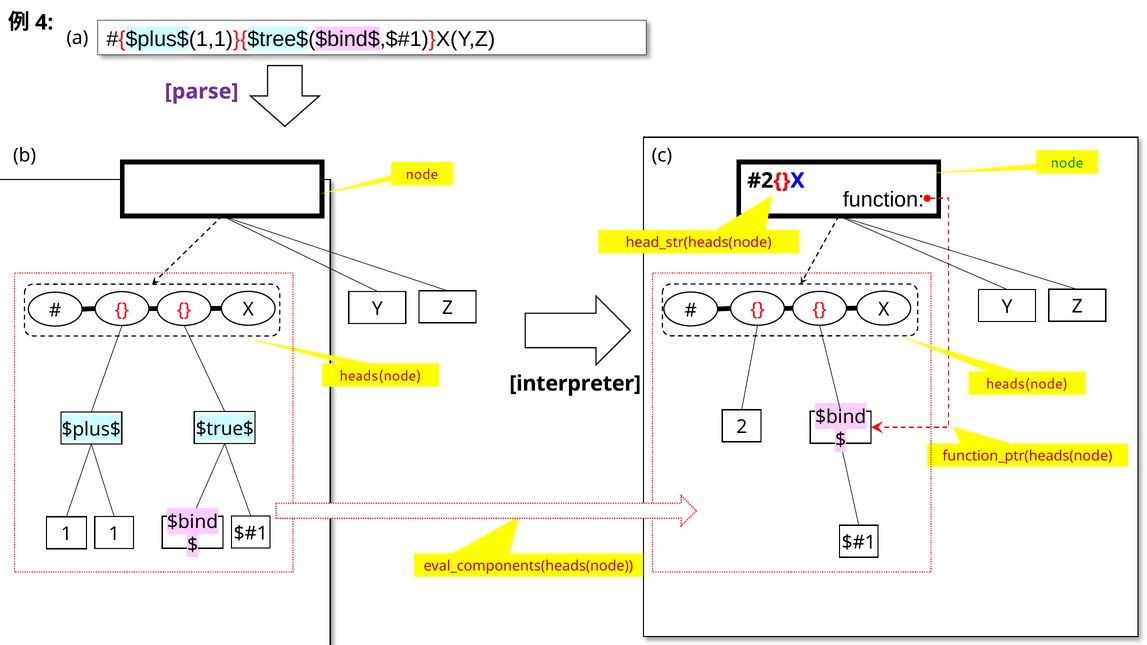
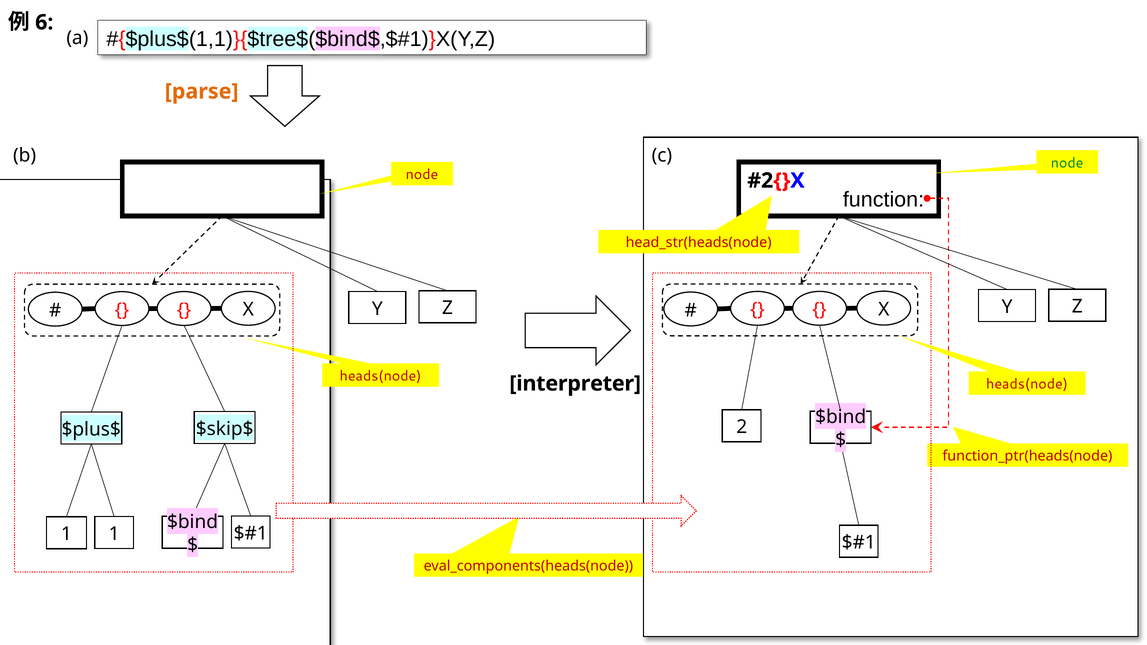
4: 4 -> 6
parse colour: purple -> orange
$true$: $true$ -> $skip$
